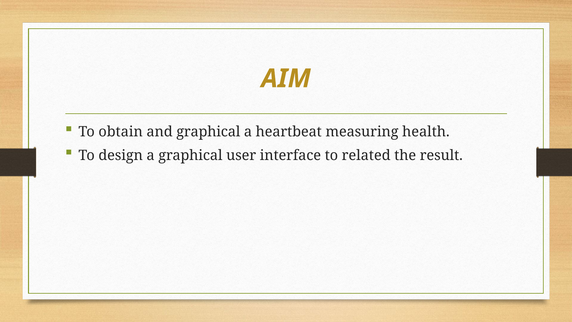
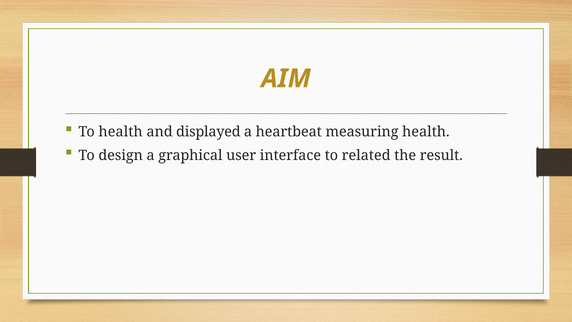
To obtain: obtain -> health
and graphical: graphical -> displayed
